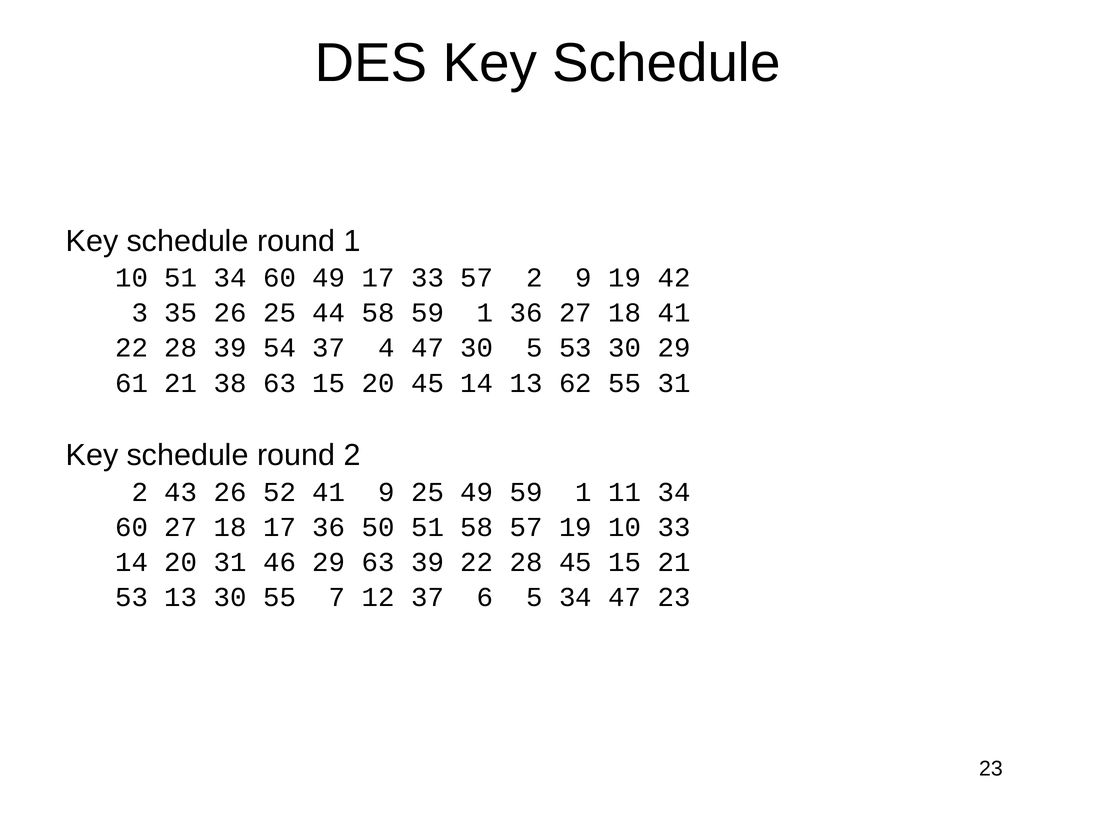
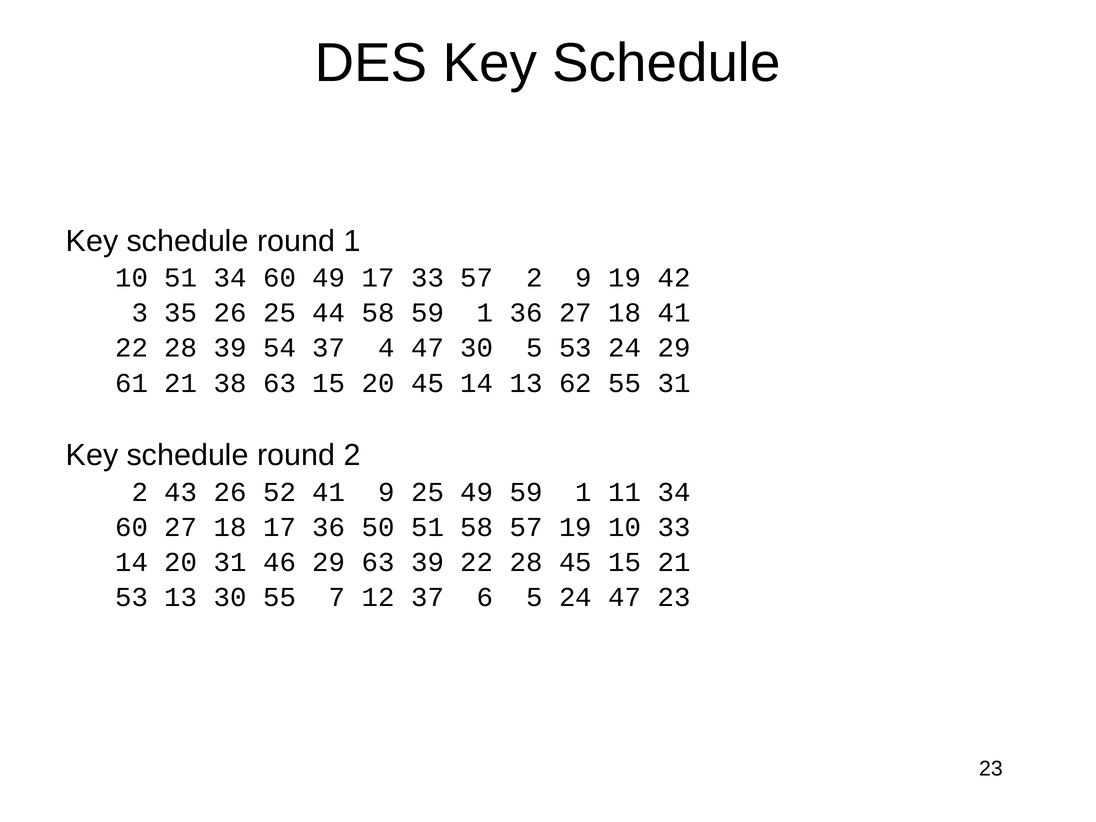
53 30: 30 -> 24
5 34: 34 -> 24
